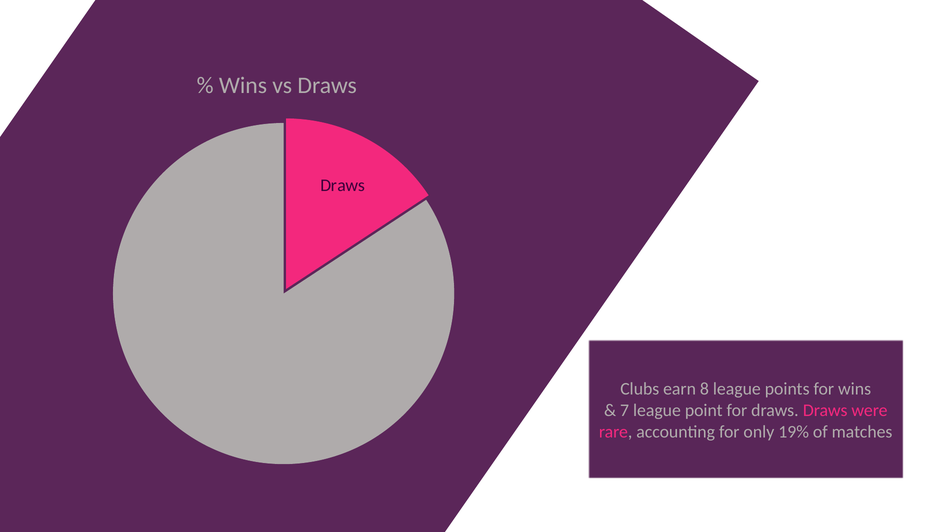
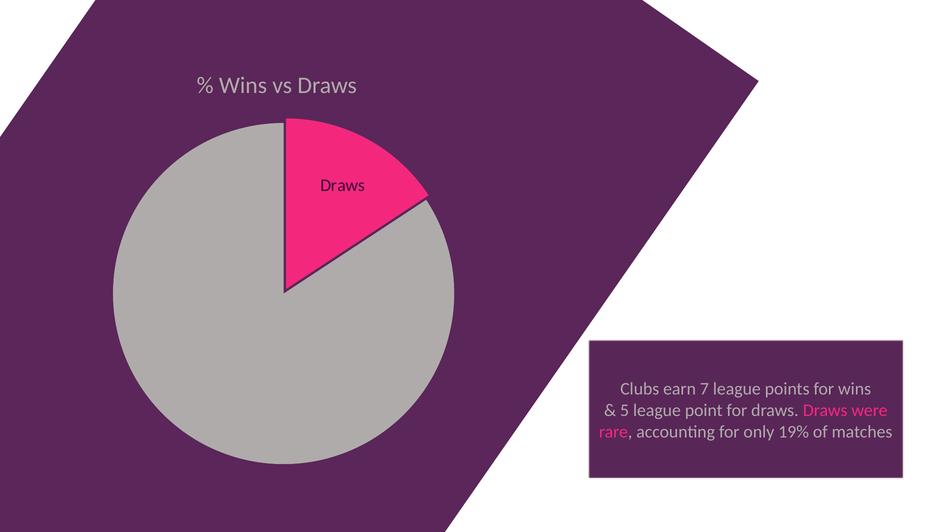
8: 8 -> 7
7: 7 -> 5
